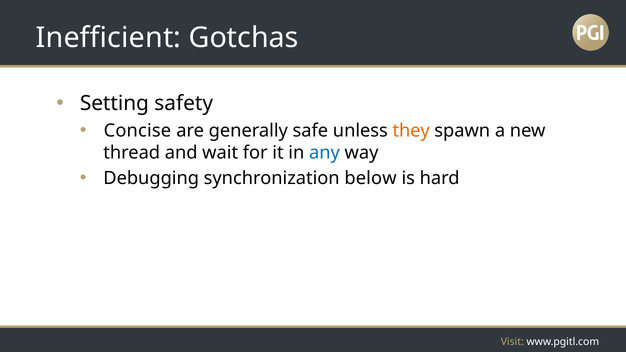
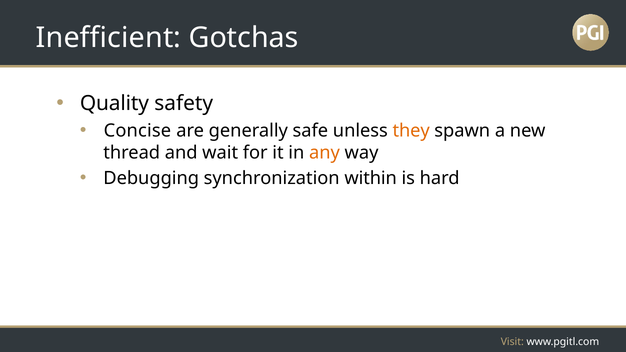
Setting: Setting -> Quality
any colour: blue -> orange
below: below -> within
